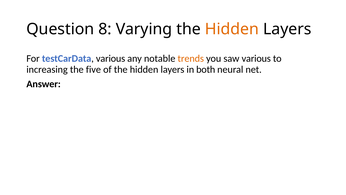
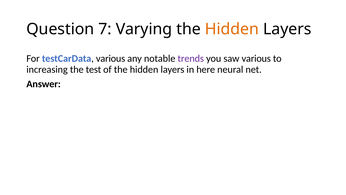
8: 8 -> 7
trends colour: orange -> purple
five: five -> test
both: both -> here
